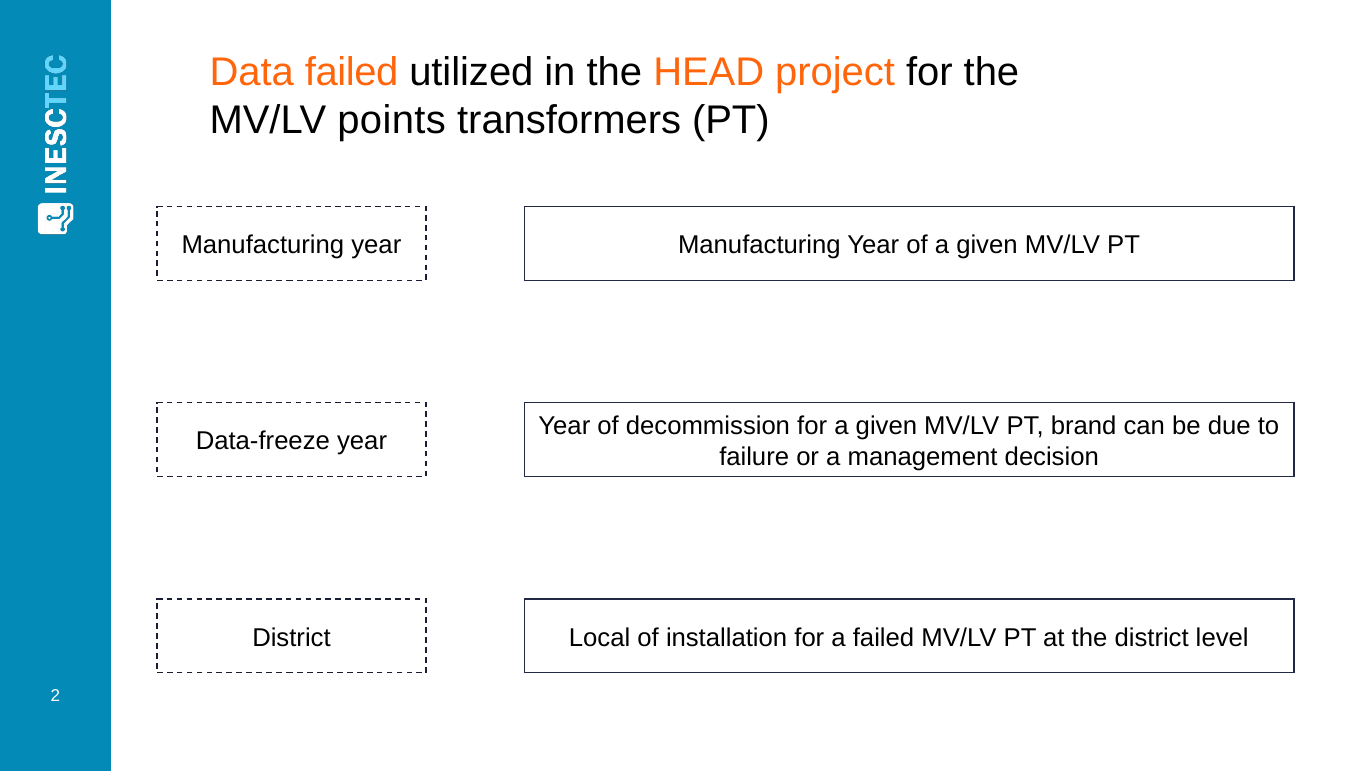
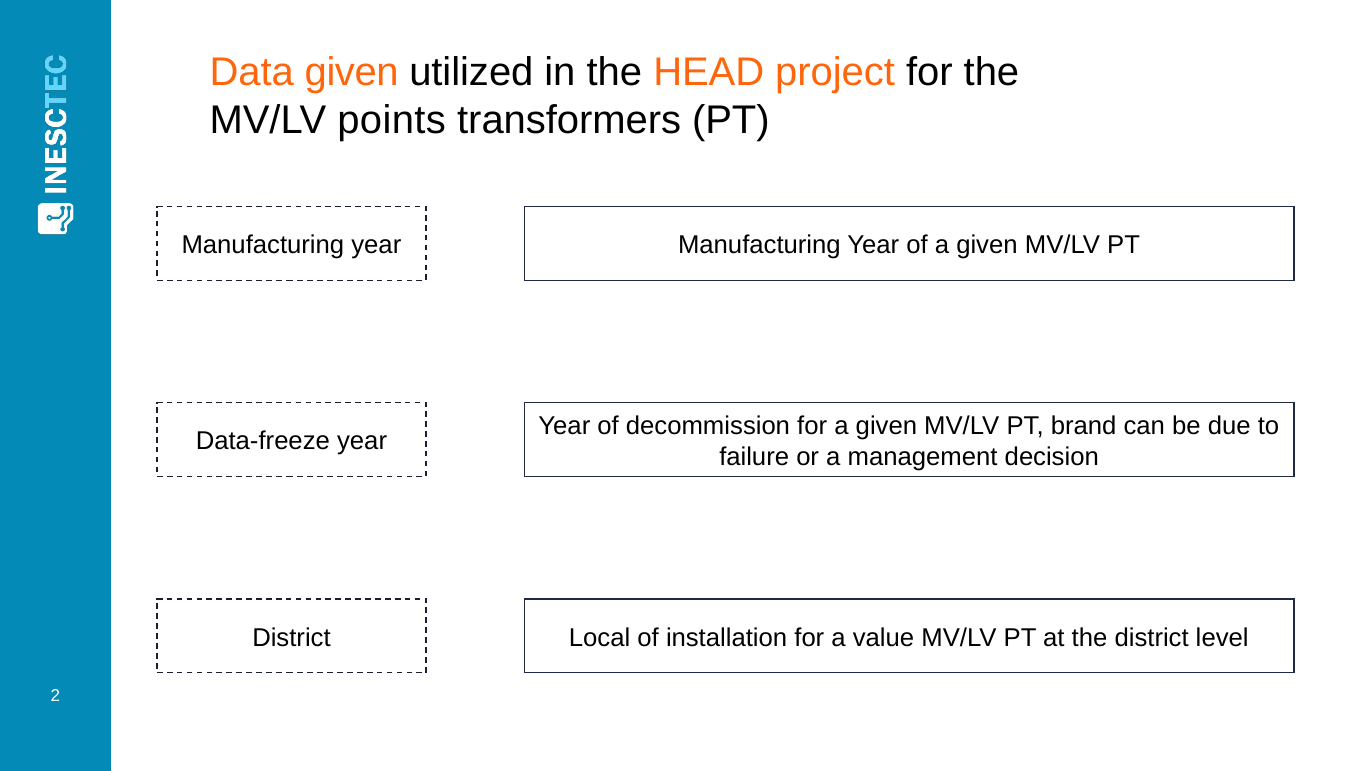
Data failed: failed -> given
a failed: failed -> value
